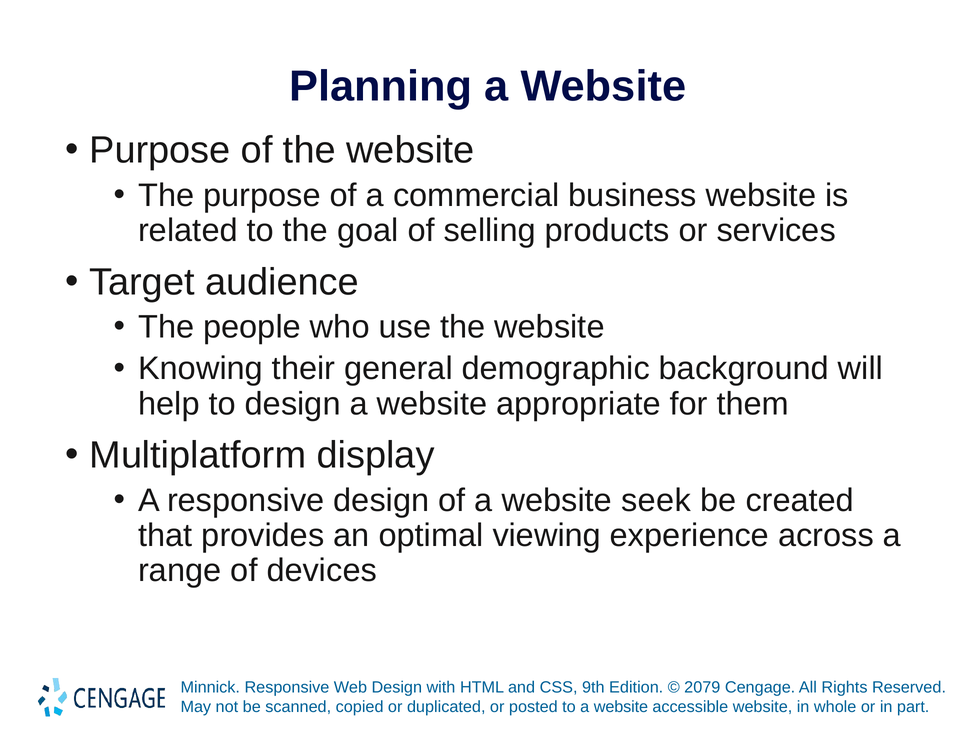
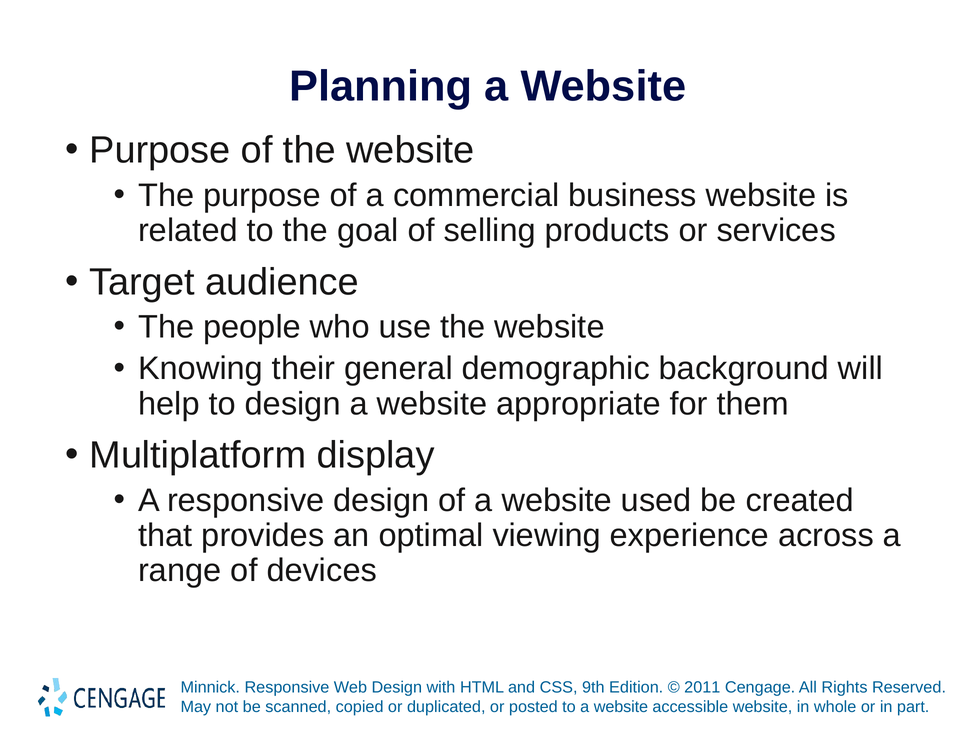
seek: seek -> used
2079: 2079 -> 2011
